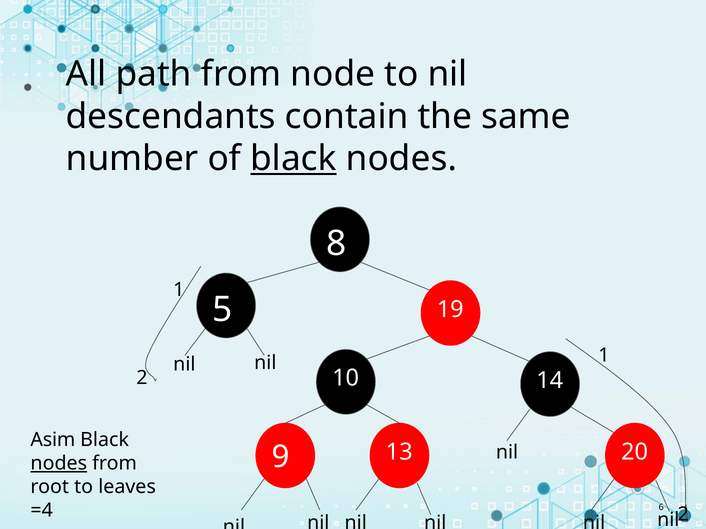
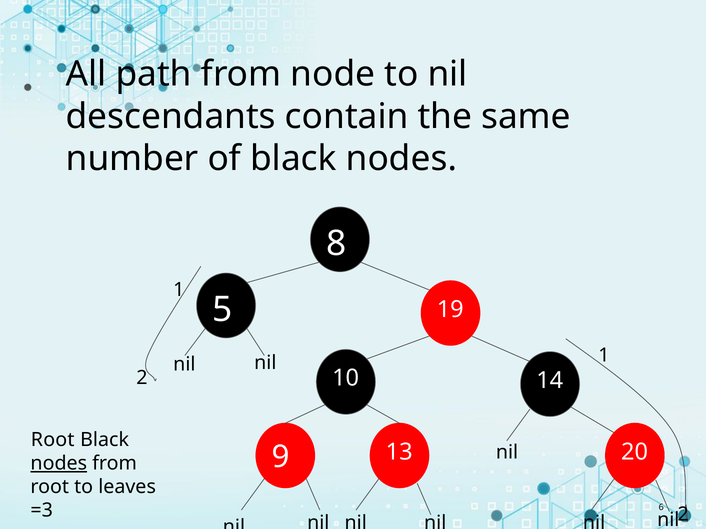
black at (293, 159) underline: present -> none
Asim at (53, 440): Asim -> Root
=4: =4 -> =3
